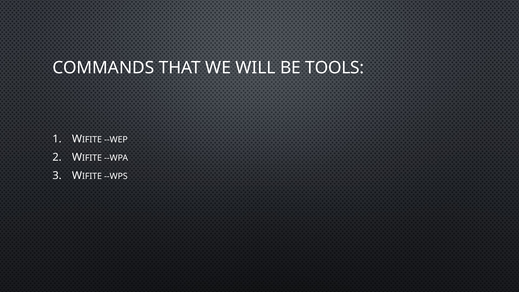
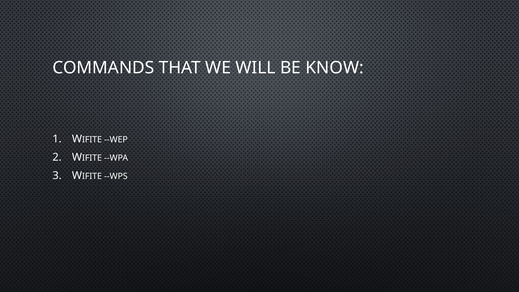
TOOLS: TOOLS -> KNOW
